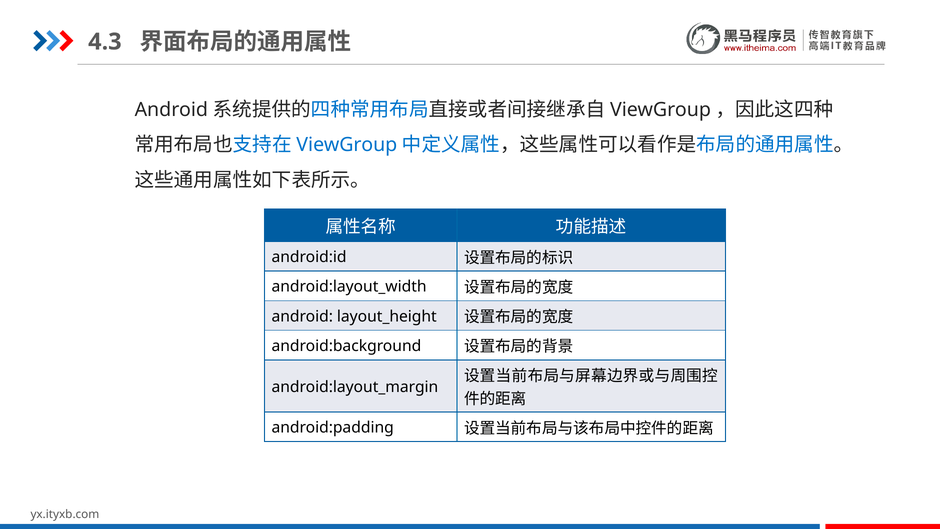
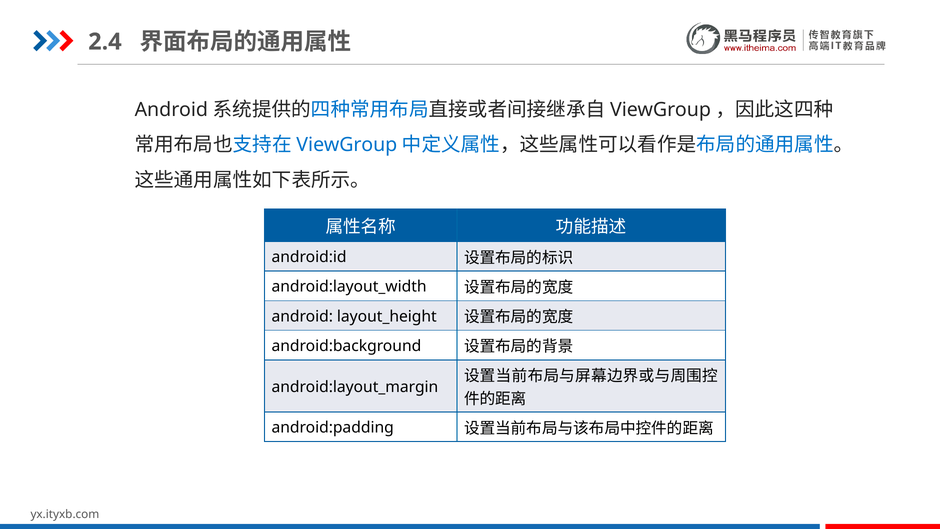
4.3: 4.3 -> 2.4
